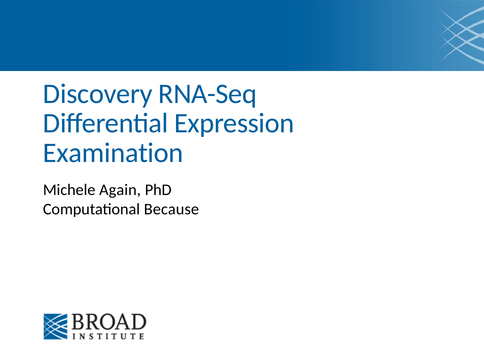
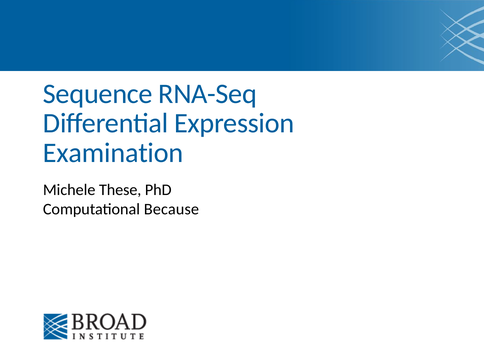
Discovery: Discovery -> Sequence
Again: Again -> These
